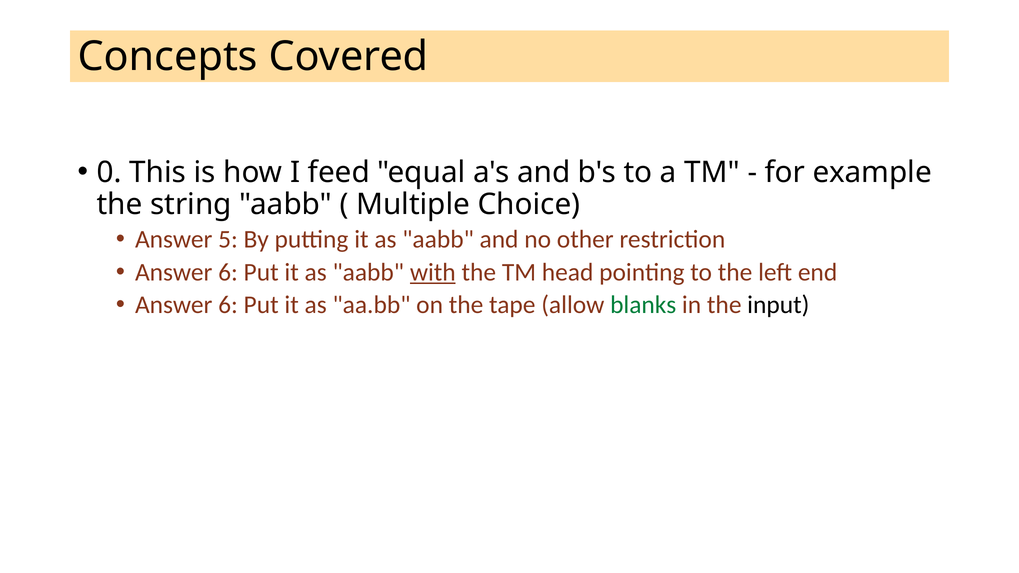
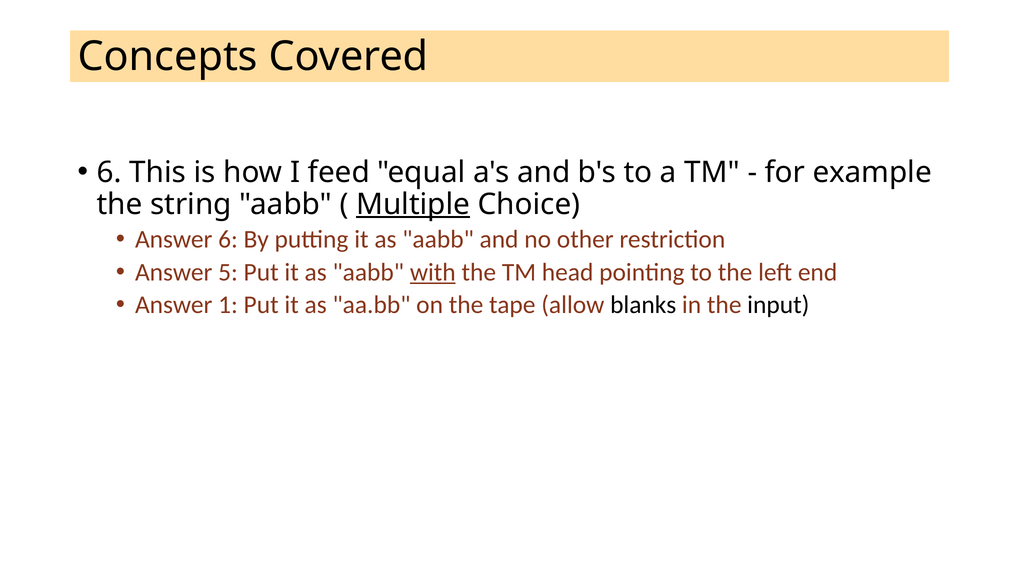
0 at (109, 172): 0 -> 6
Multiple underline: none -> present
Answer 5: 5 -> 6
6 at (228, 272): 6 -> 5
6 at (228, 305): 6 -> 1
blanks colour: green -> black
